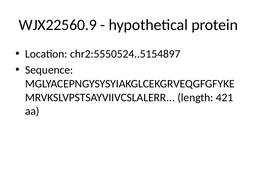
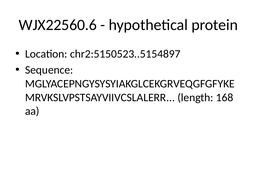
WJX22560.9: WJX22560.9 -> WJX22560.6
chr2:5550524..5154897: chr2:5550524..5154897 -> chr2:5150523..5154897
421: 421 -> 168
